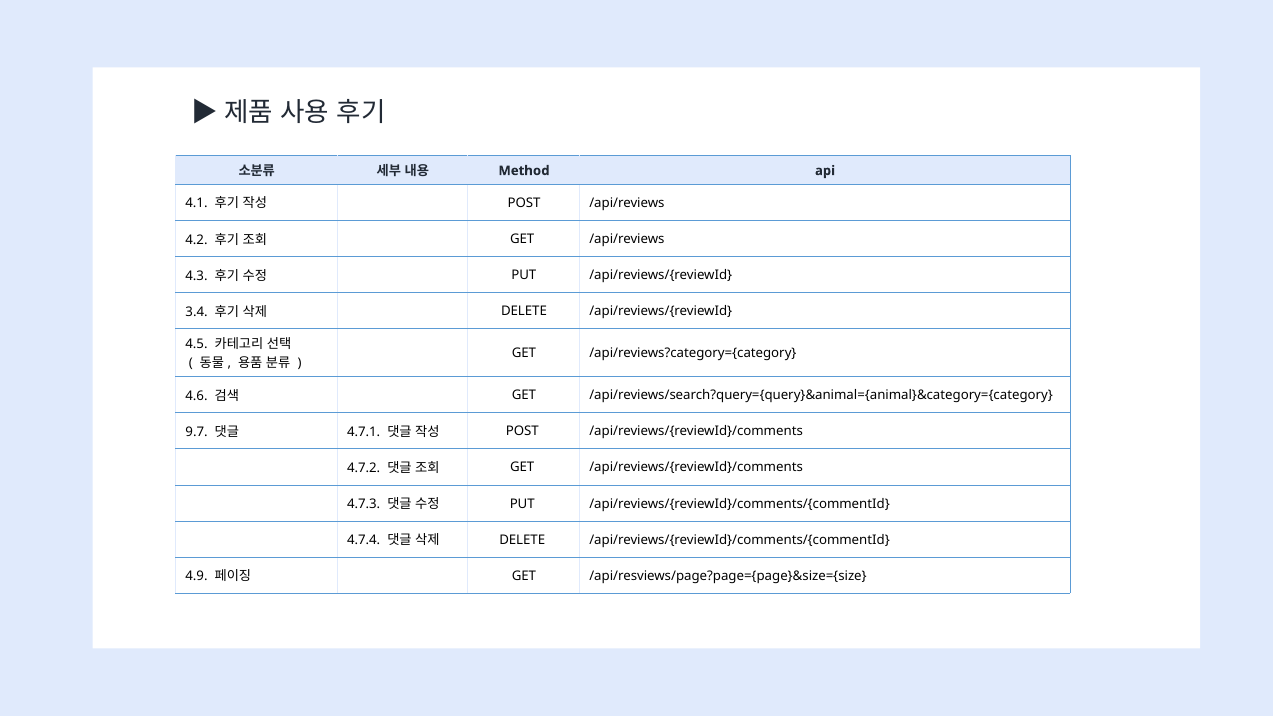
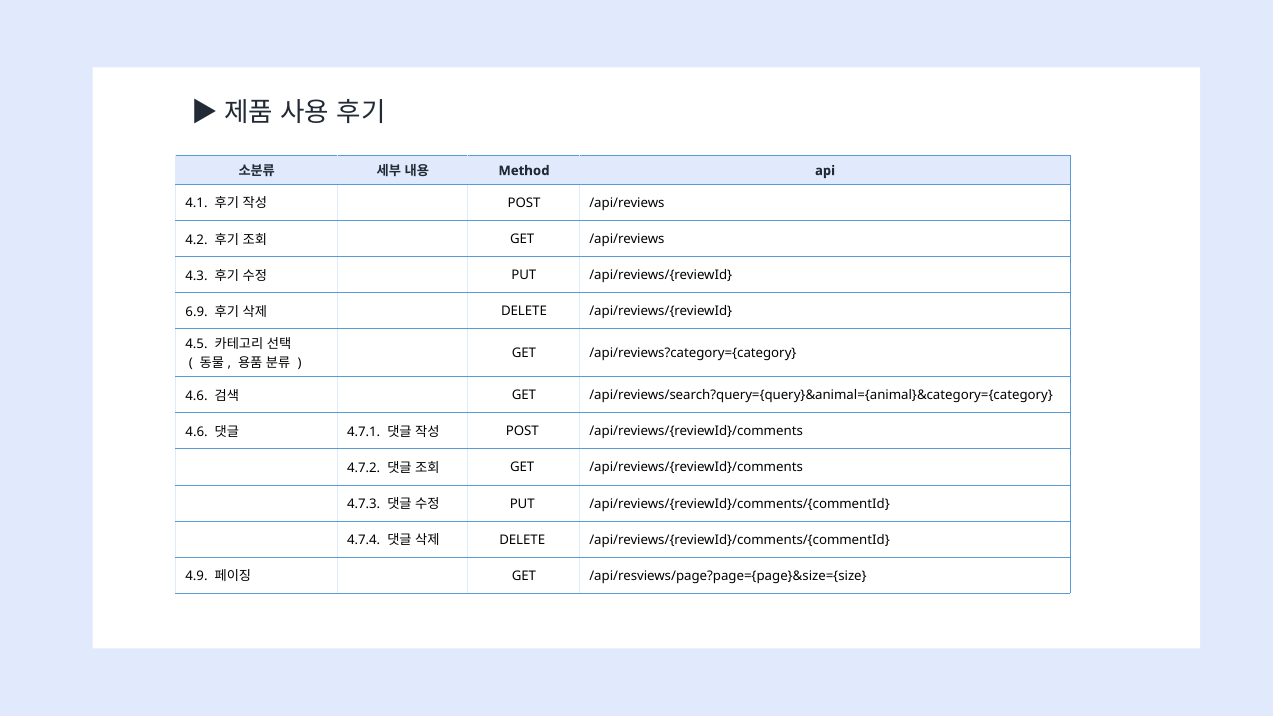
3.4: 3.4 -> 6.9
9.7 at (197, 432): 9.7 -> 4.6
